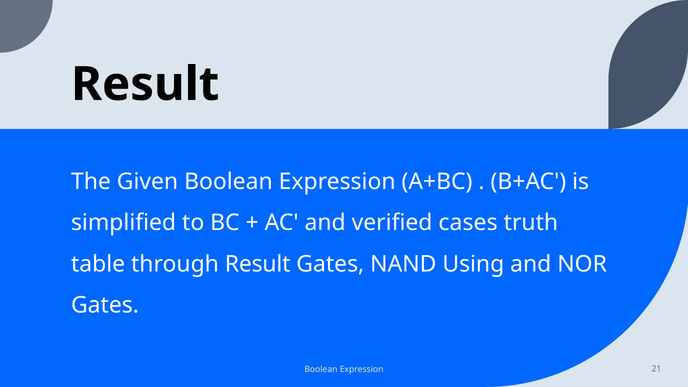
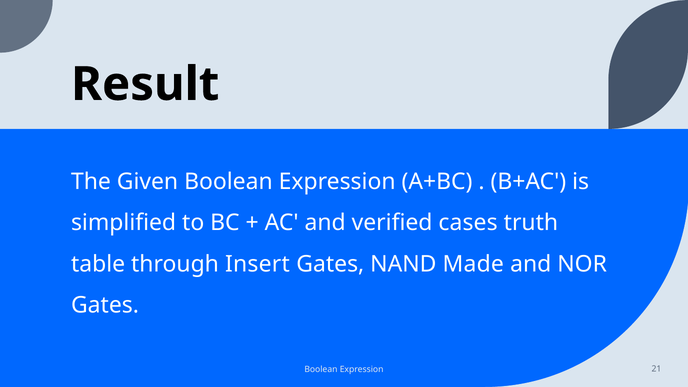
through Result: Result -> Insert
Using: Using -> Made
